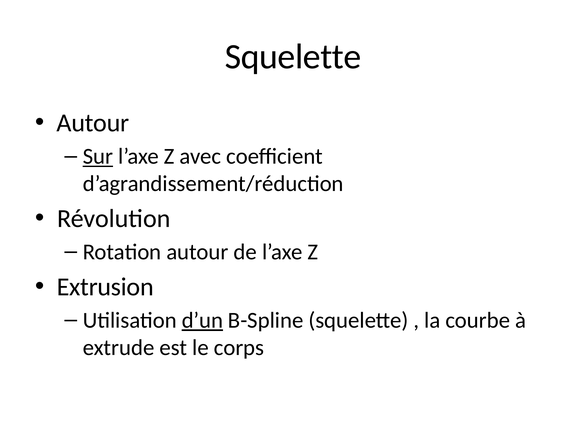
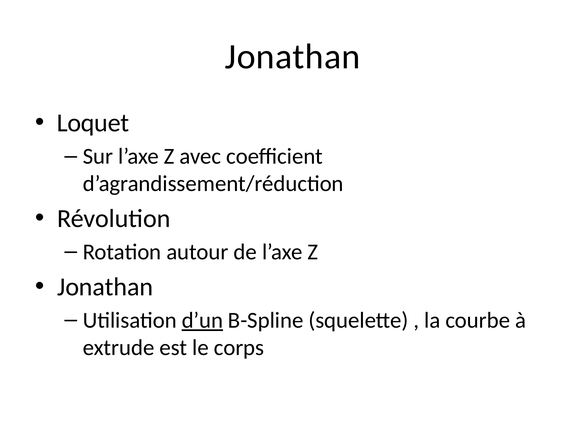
Squelette at (293, 57): Squelette -> Jonathan
Autour at (93, 123): Autour -> Loquet
Sur underline: present -> none
Extrusion at (105, 287): Extrusion -> Jonathan
